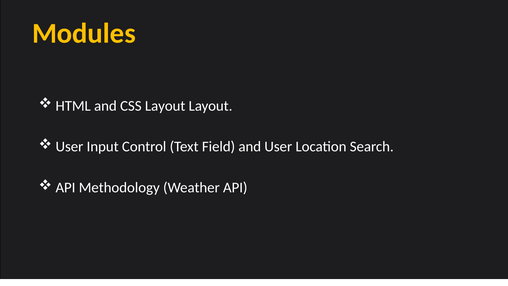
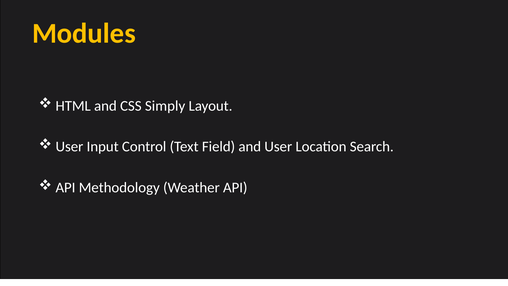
CSS Layout: Layout -> Simply
